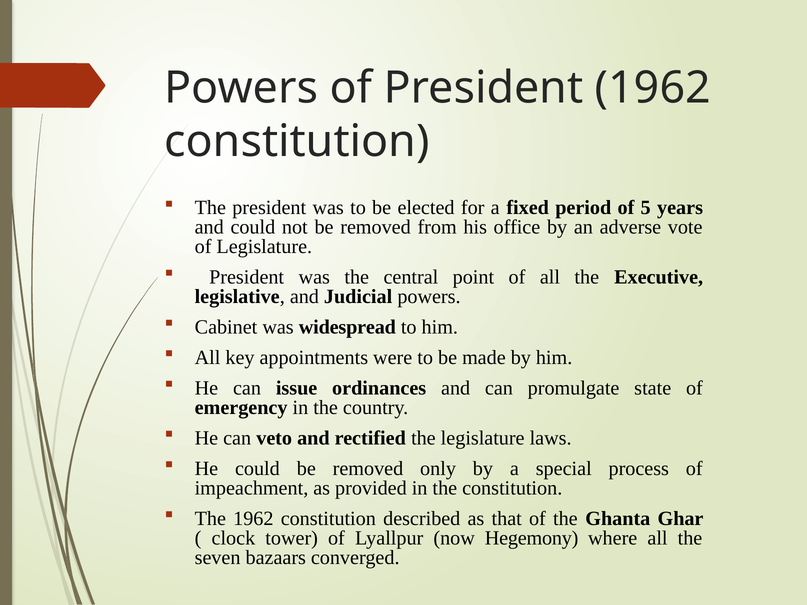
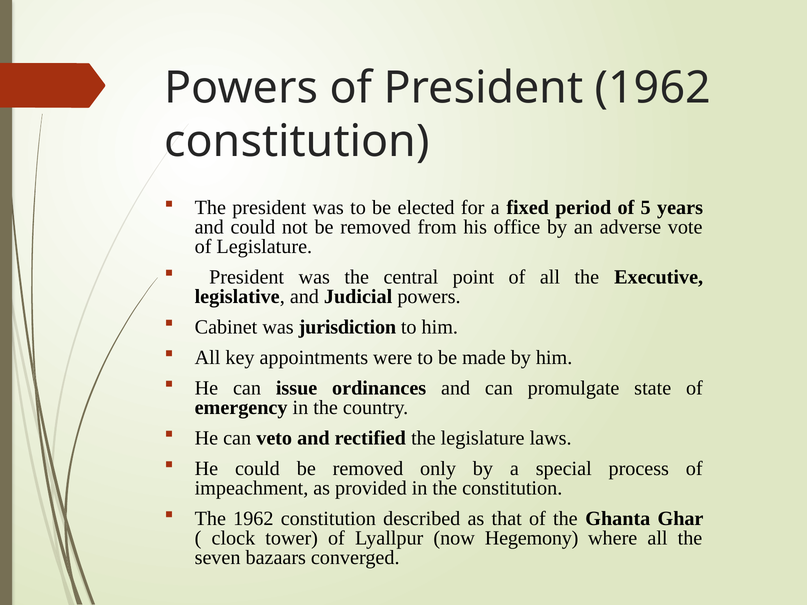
widespread: widespread -> jurisdiction
